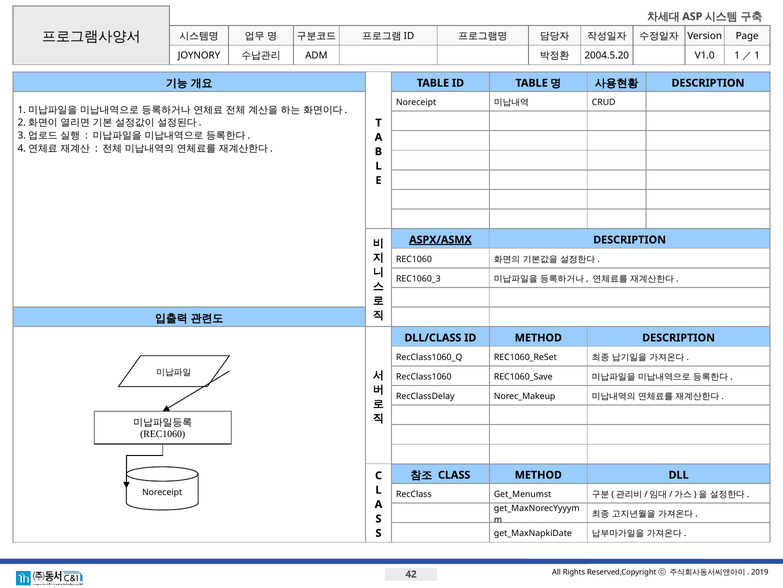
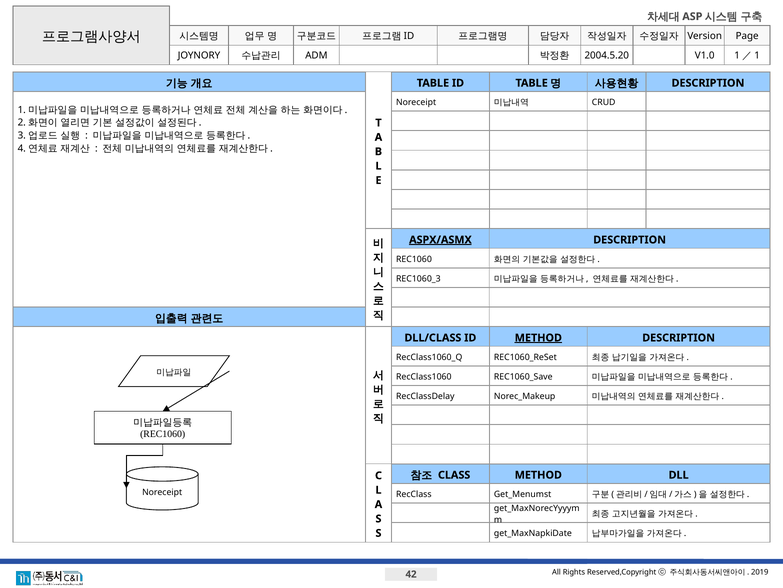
METHOD at (538, 337) underline: none -> present
